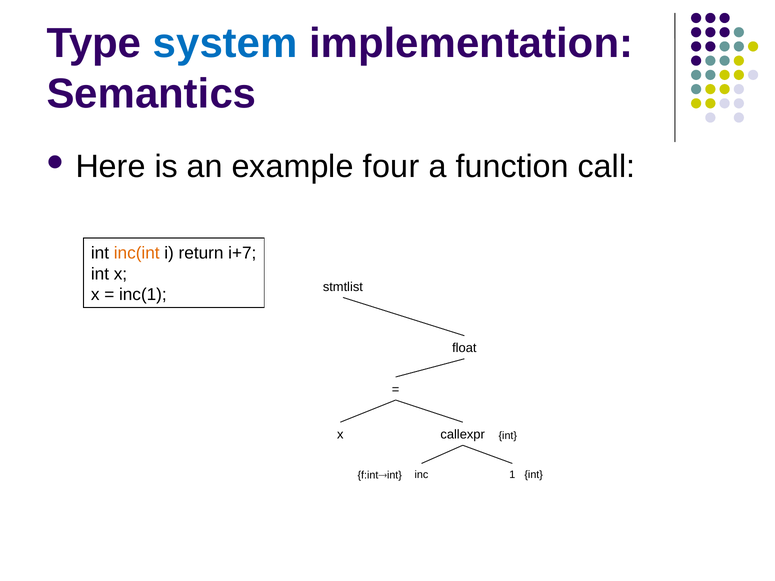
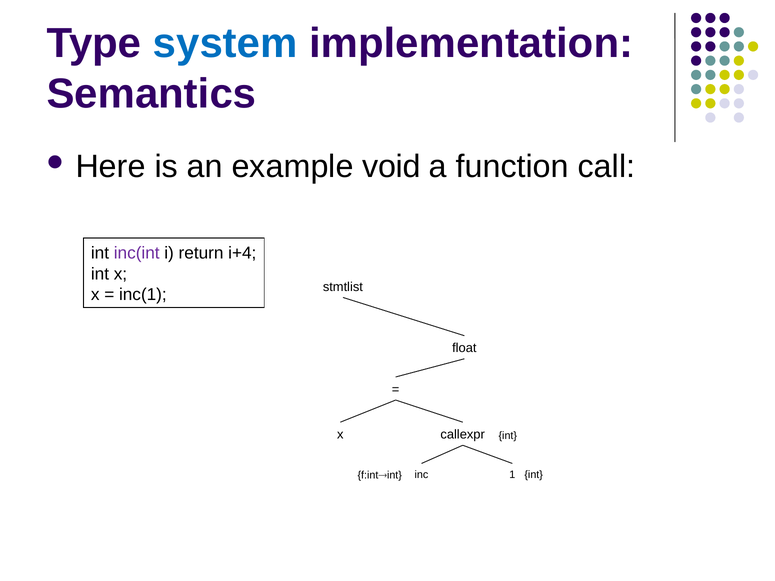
four: four -> void
inc(int colour: orange -> purple
i+7: i+7 -> i+4
